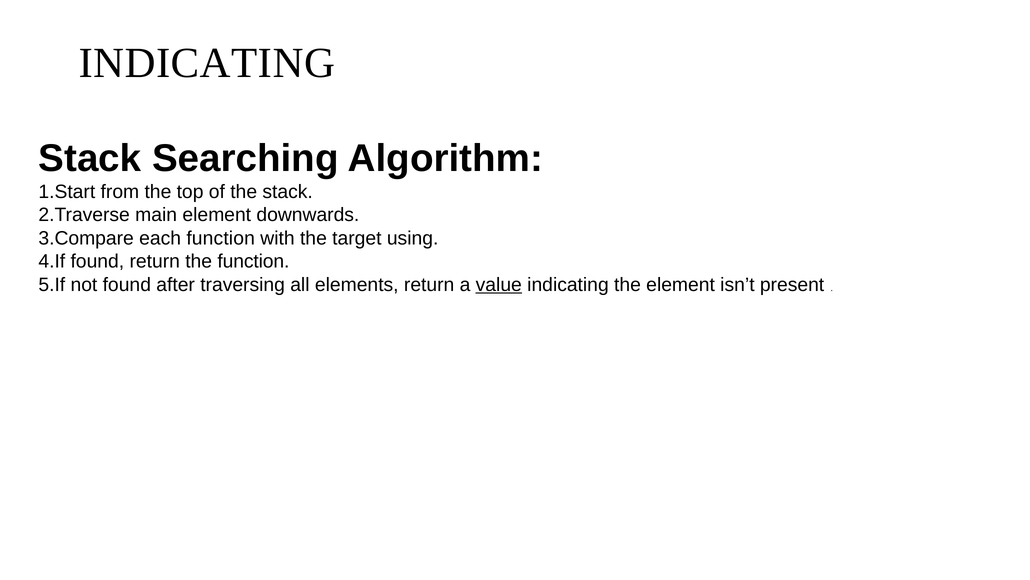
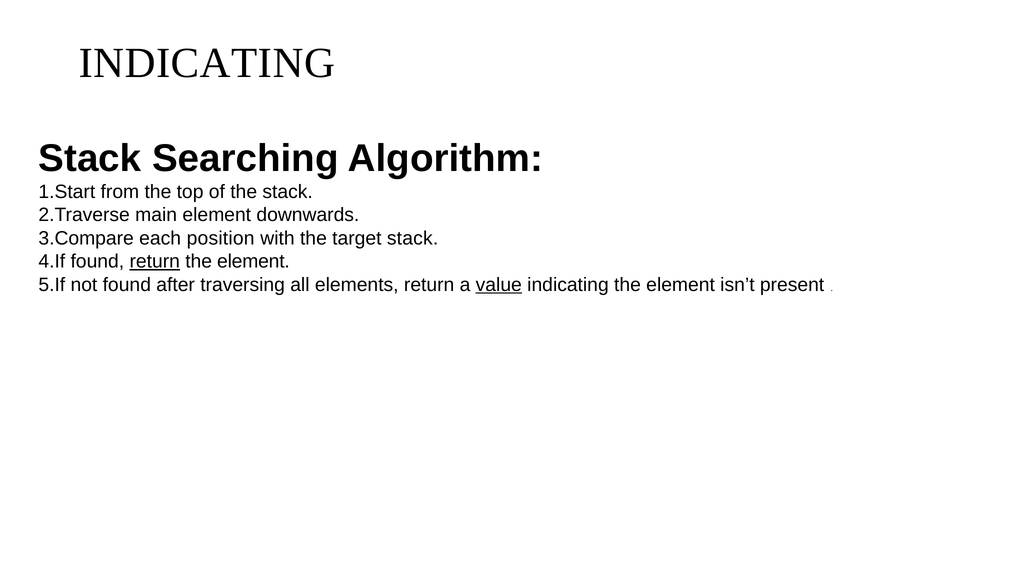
each function: function -> position
target using: using -> stack
return at (155, 261) underline: none -> present
function at (253, 261): function -> element
